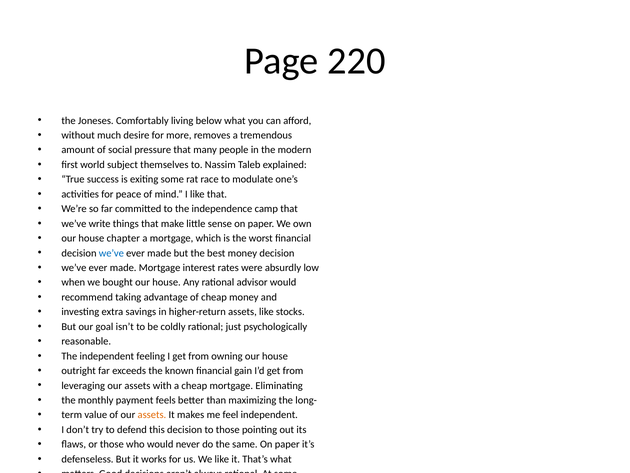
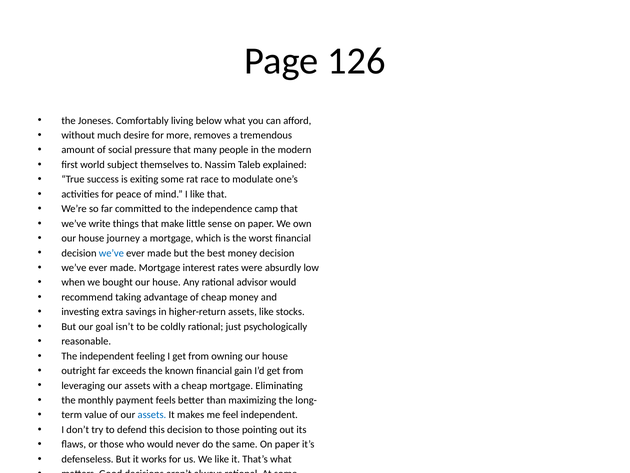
220: 220 -> 126
chapter: chapter -> journey
assets at (152, 415) colour: orange -> blue
